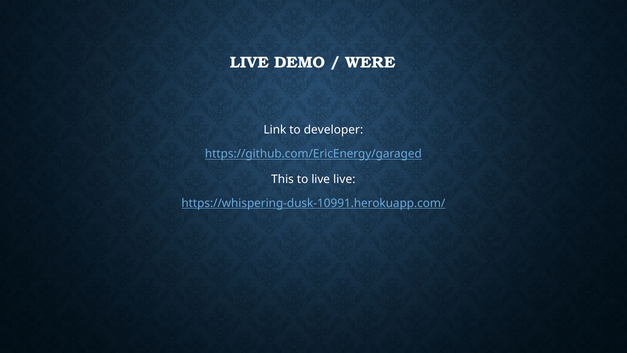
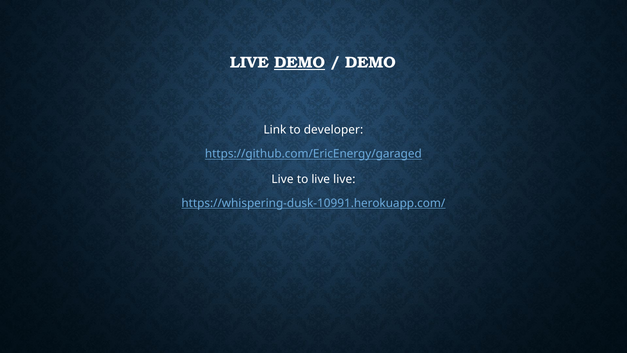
DEMO at (300, 63) underline: none -> present
WERE at (370, 63): WERE -> DEMO
This at (283, 179): This -> Live
